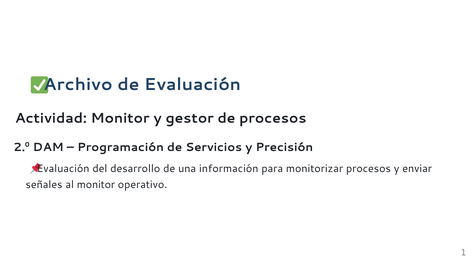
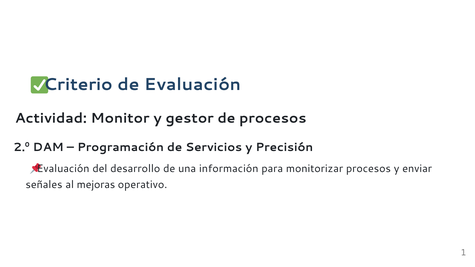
Archivo: Archivo -> Criterio
al monitor: monitor -> mejoras
